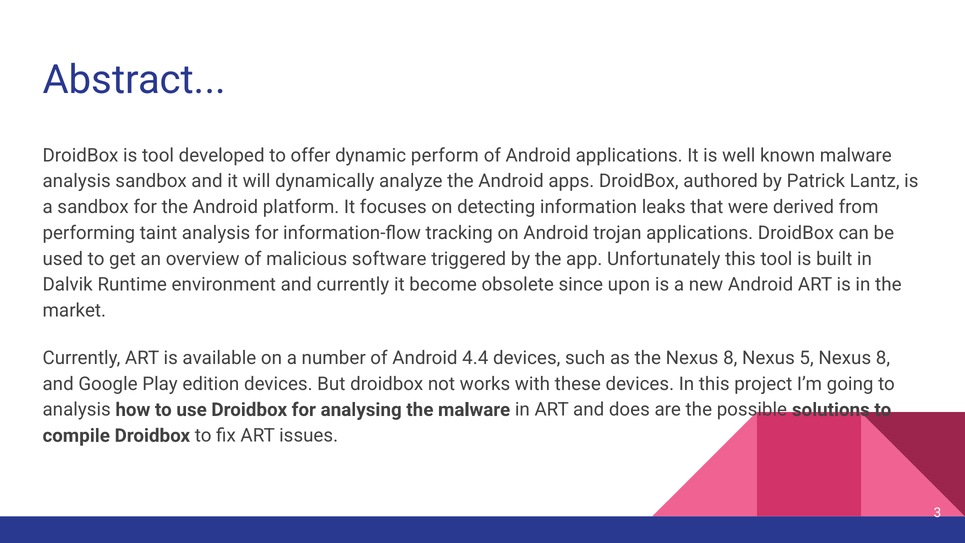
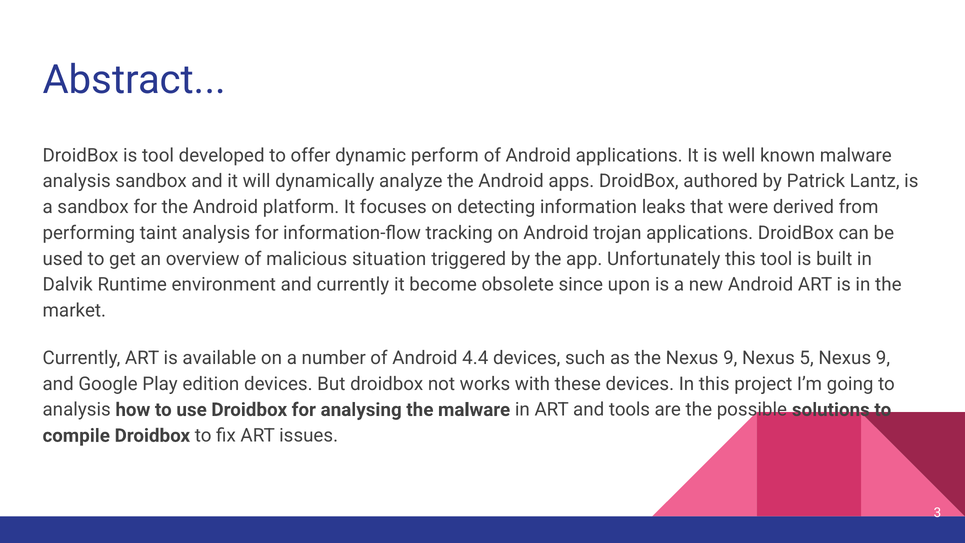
software: software -> situation
the Nexus 8: 8 -> 9
5 Nexus 8: 8 -> 9
does: does -> tools
